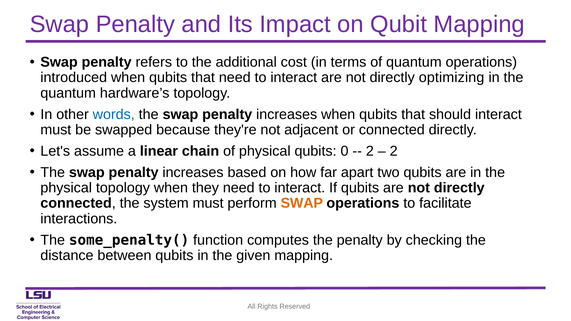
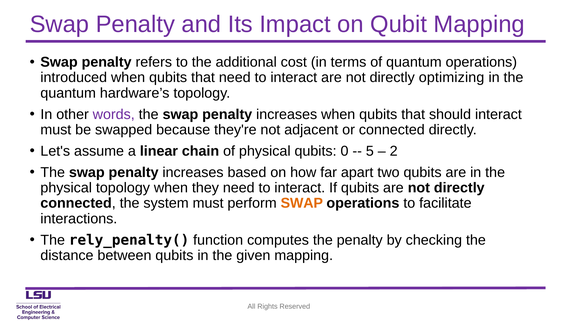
words colour: blue -> purple
2 at (370, 151): 2 -> 5
some_penalty(: some_penalty( -> rely_penalty(
